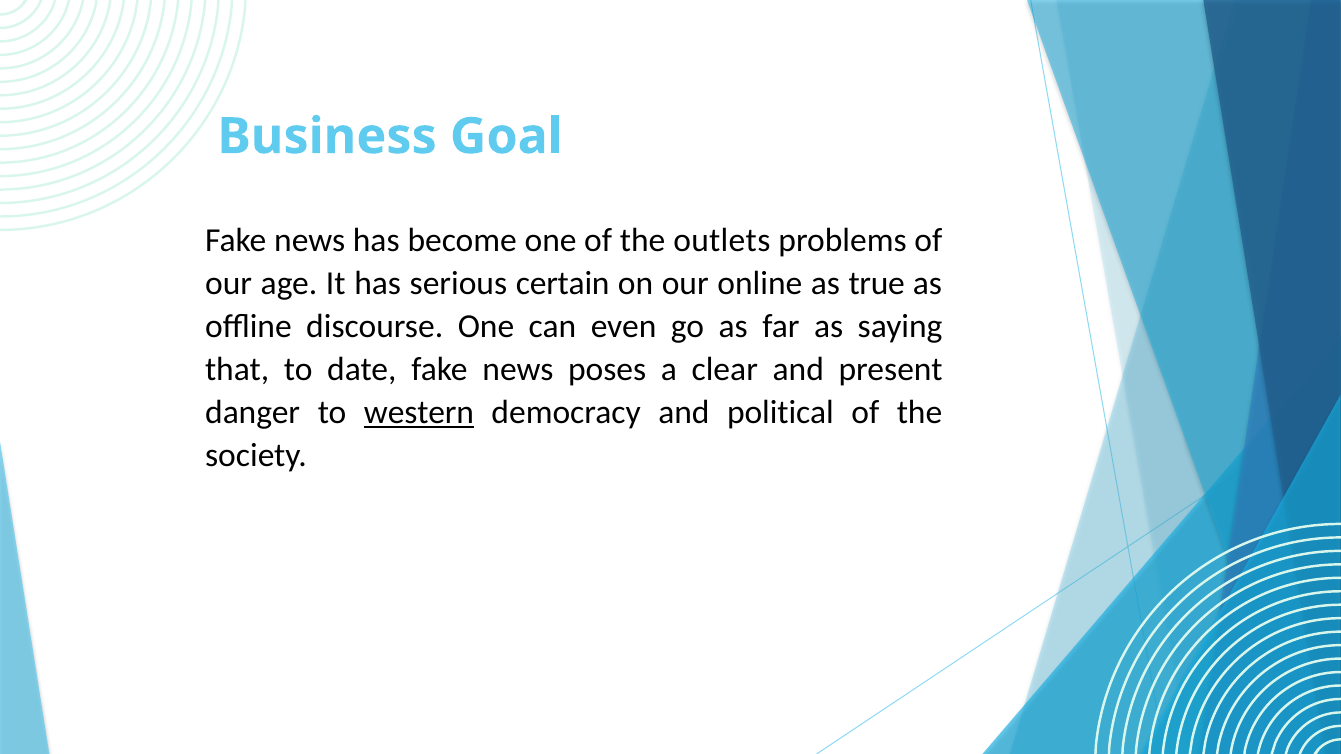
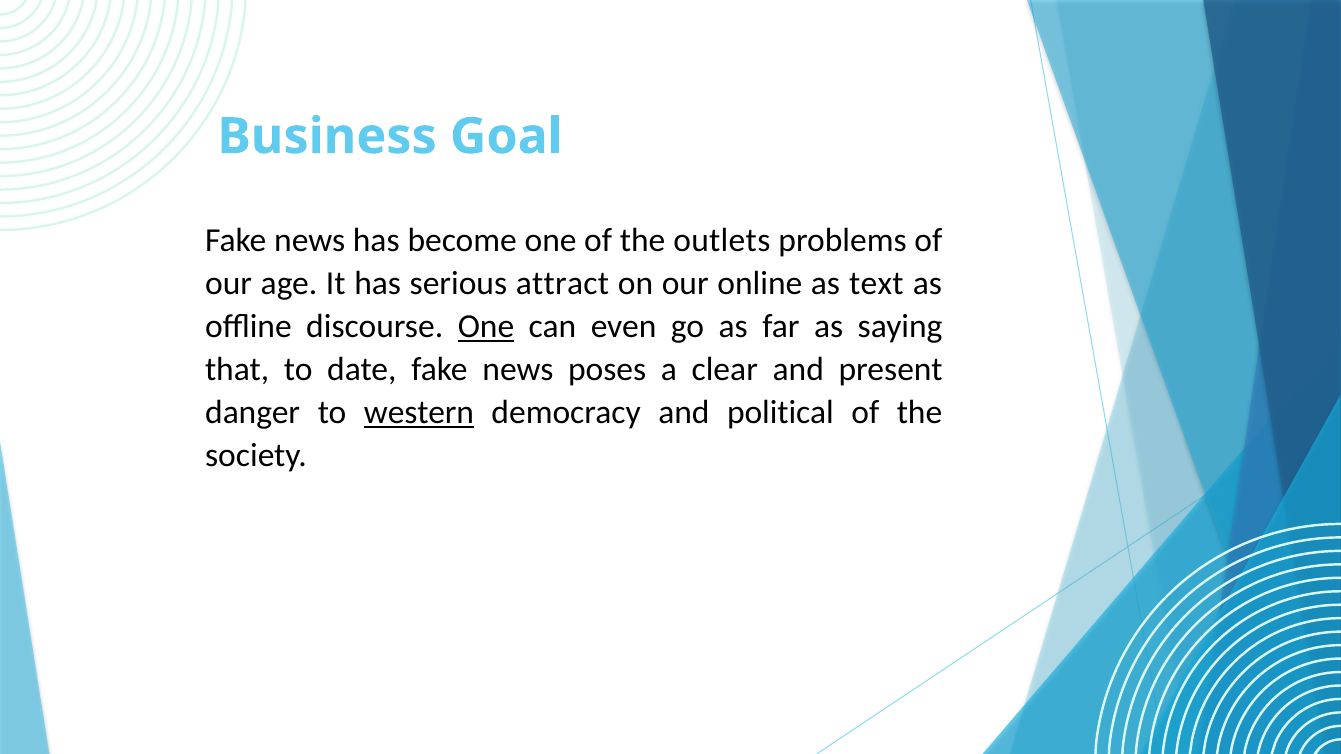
certain: certain -> attract
true: true -> text
One at (486, 326) underline: none -> present
